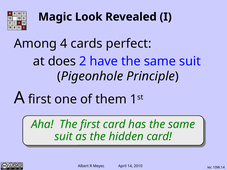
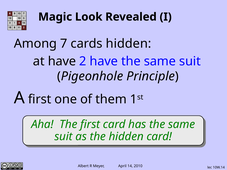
4: 4 -> 7
cards perfect: perfect -> hidden
at does: does -> have
